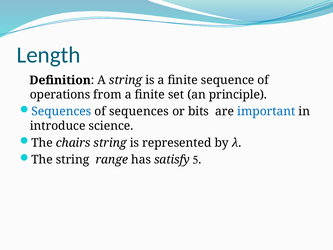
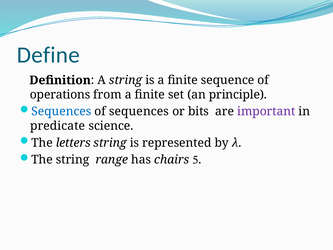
Length: Length -> Define
important colour: blue -> purple
introduce: introduce -> predicate
chairs: chairs -> letters
satisfy: satisfy -> chairs
